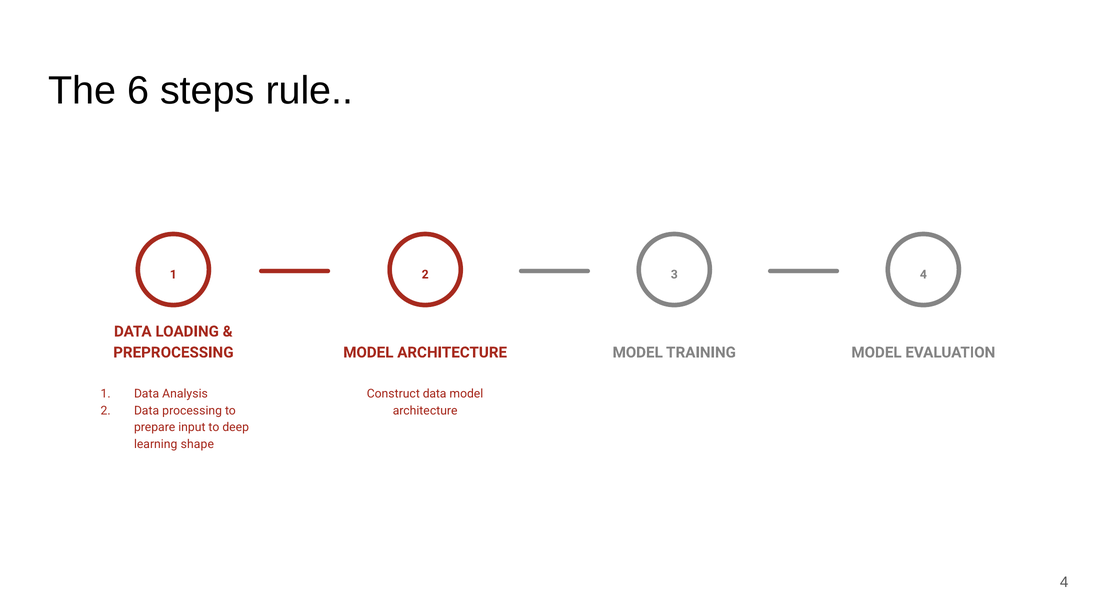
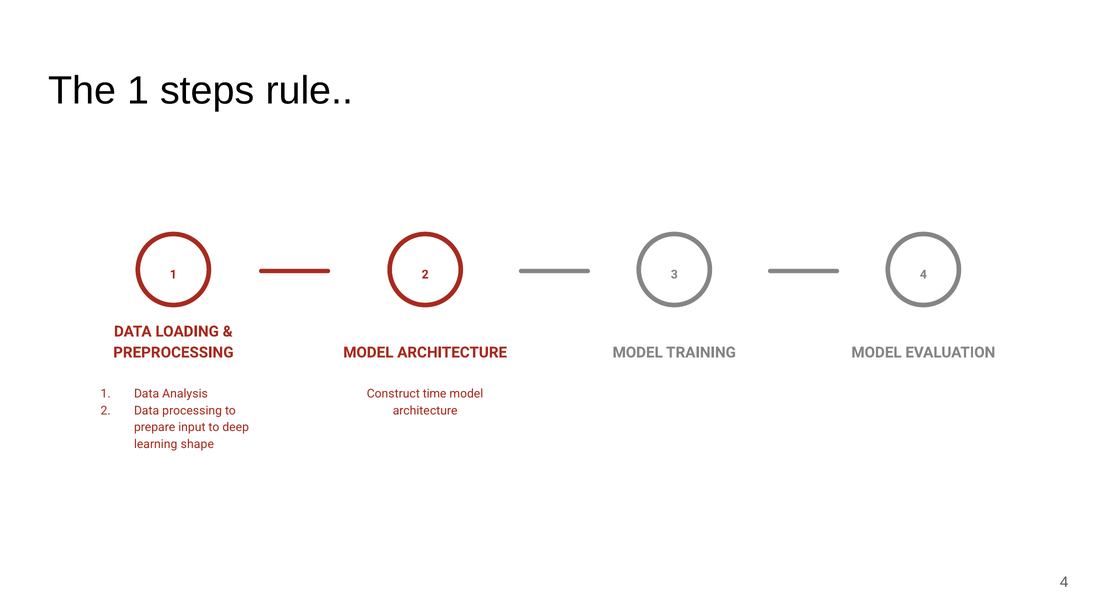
The 6: 6 -> 1
Construct data: data -> time
